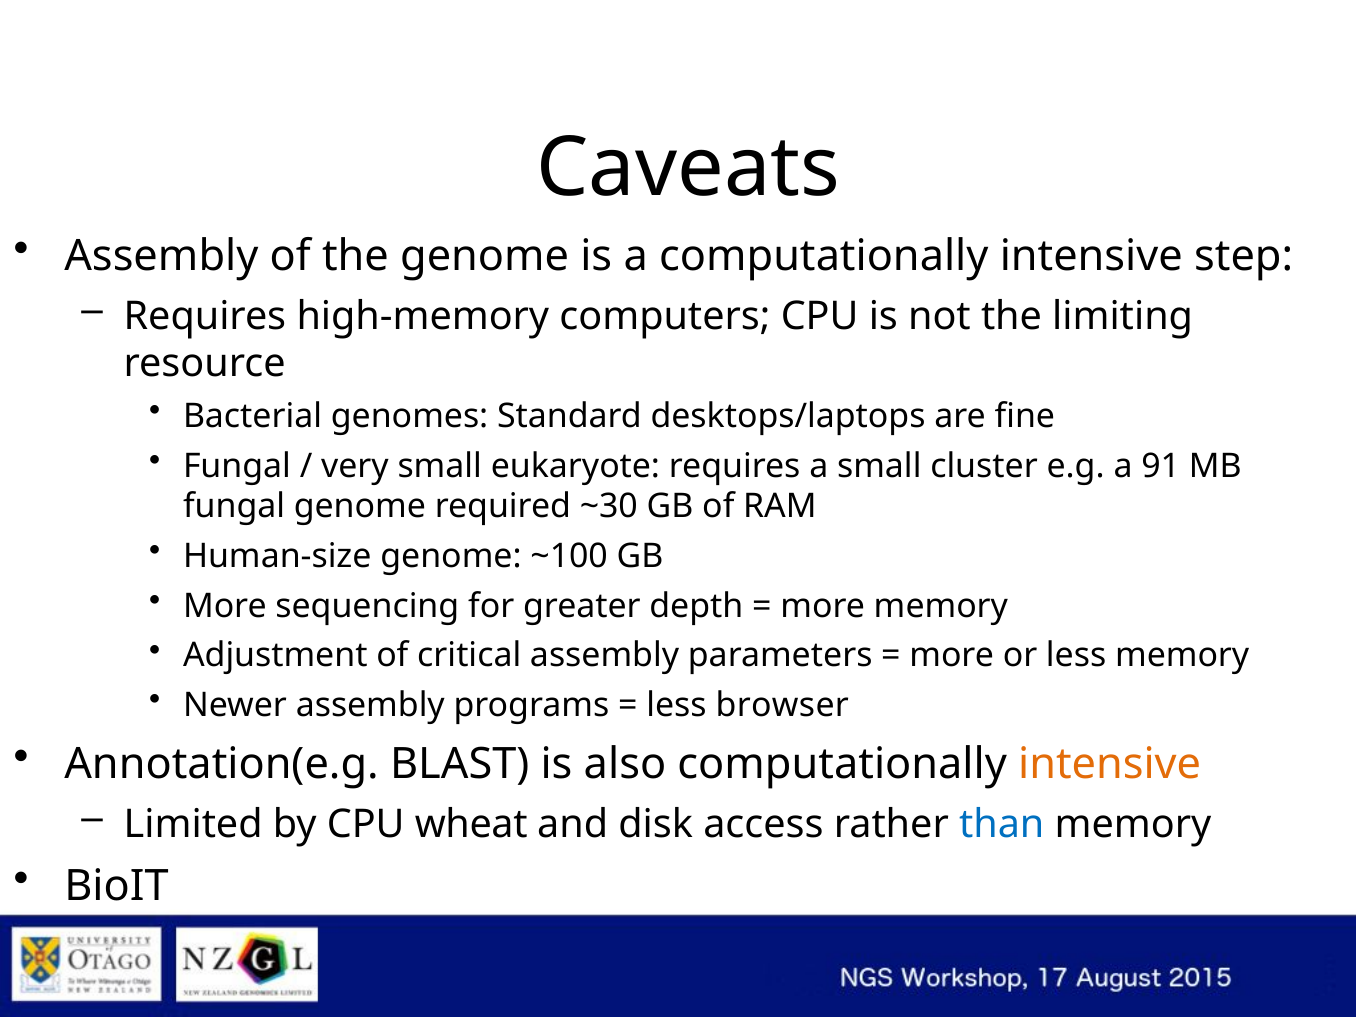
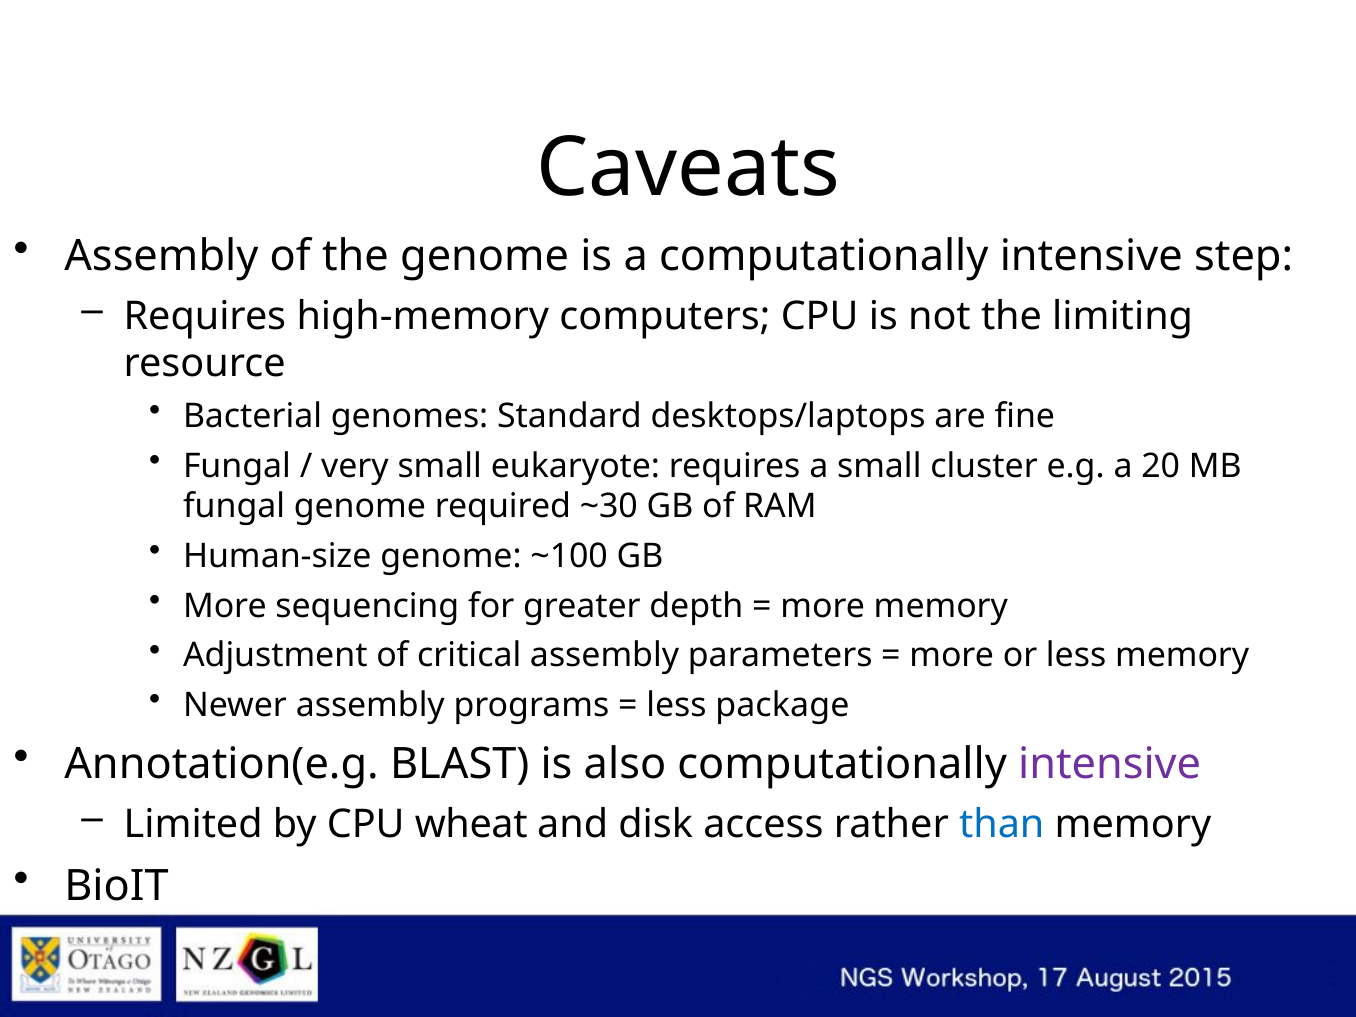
91: 91 -> 20
browser: browser -> package
intensive at (1110, 764) colour: orange -> purple
